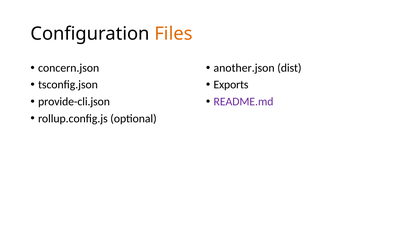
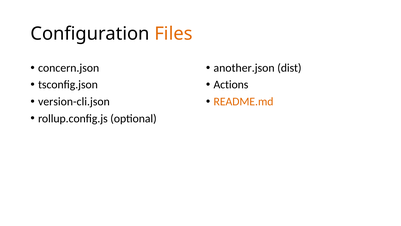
Exports: Exports -> Actions
provide-cli.json: provide-cli.json -> version-cli.json
README.md colour: purple -> orange
